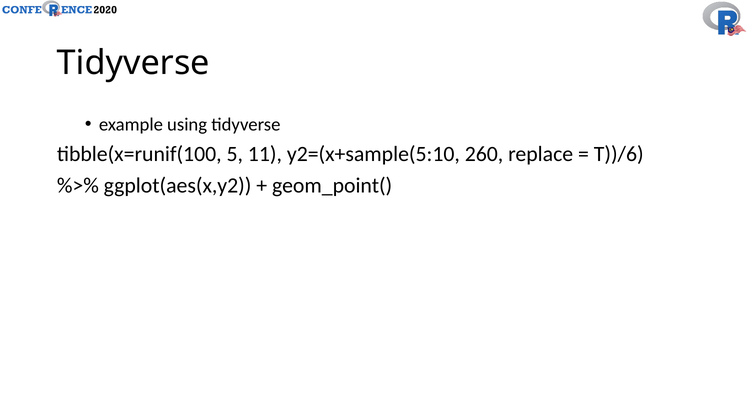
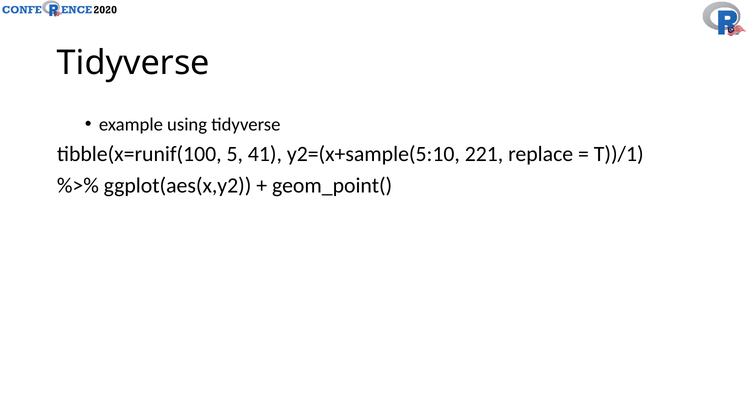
11: 11 -> 41
260: 260 -> 221
T))/6: T))/6 -> T))/1
